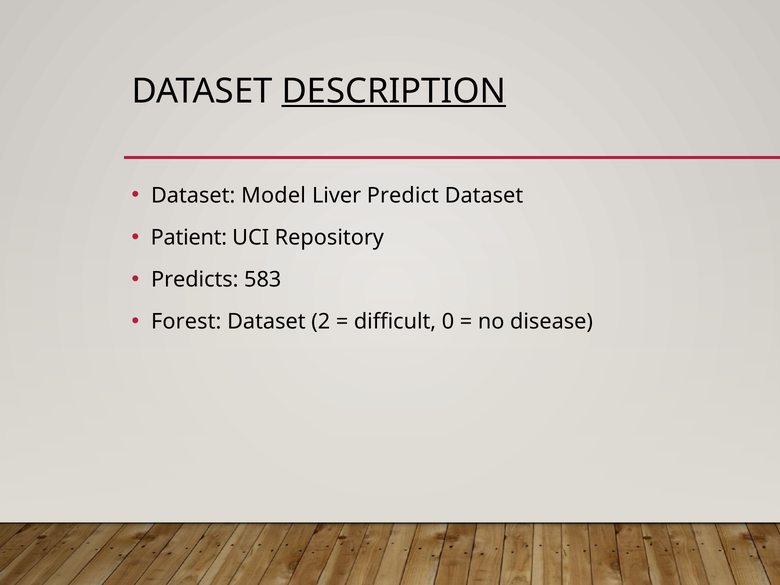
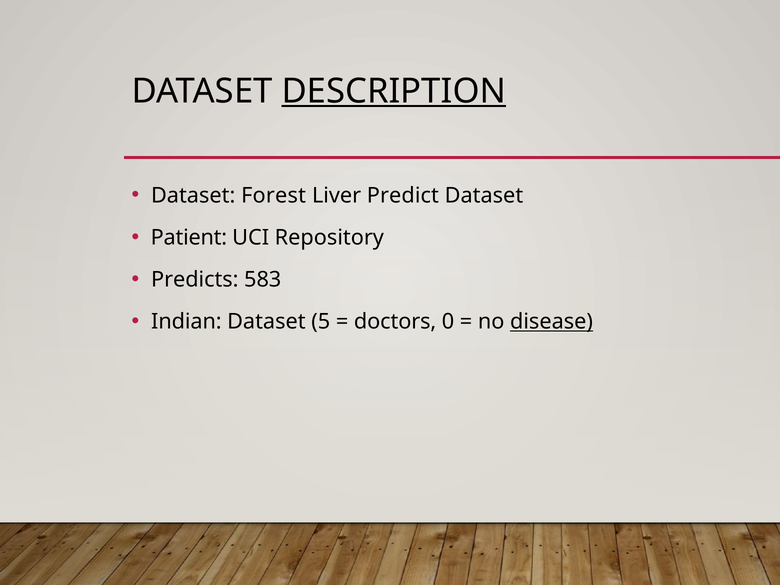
Model: Model -> Forest
Forest: Forest -> Indian
2: 2 -> 5
difficult: difficult -> doctors
disease underline: none -> present
